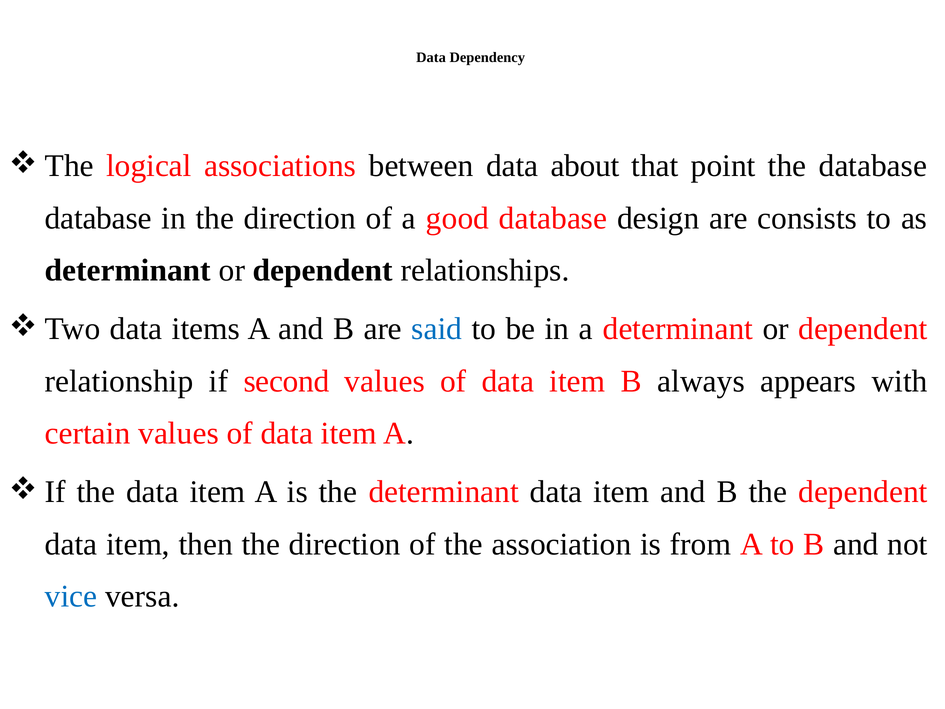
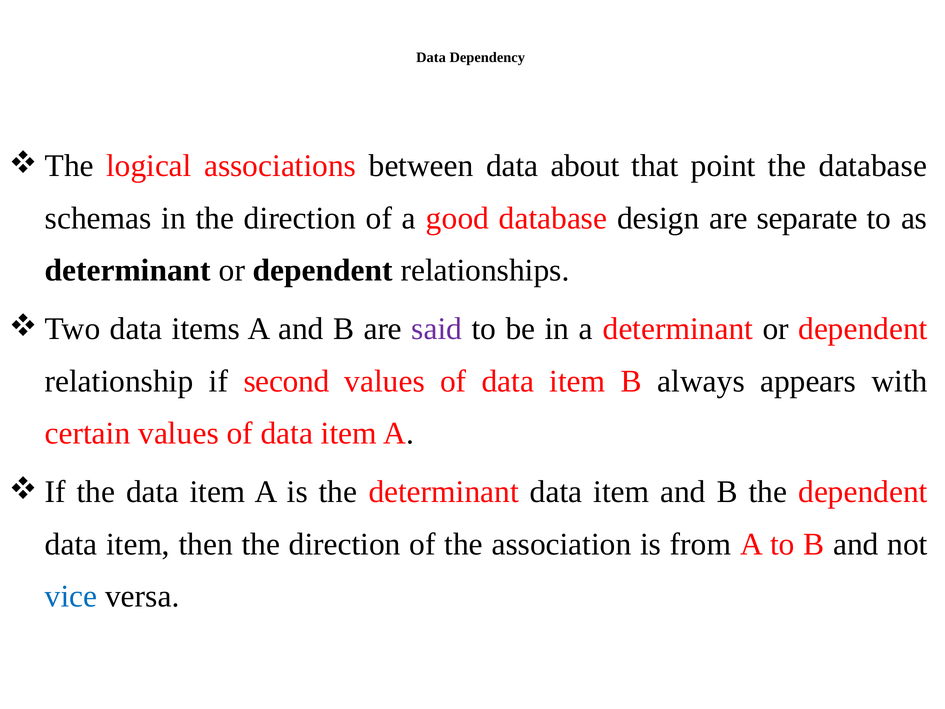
database at (98, 218): database -> schemas
consists: consists -> separate
said colour: blue -> purple
